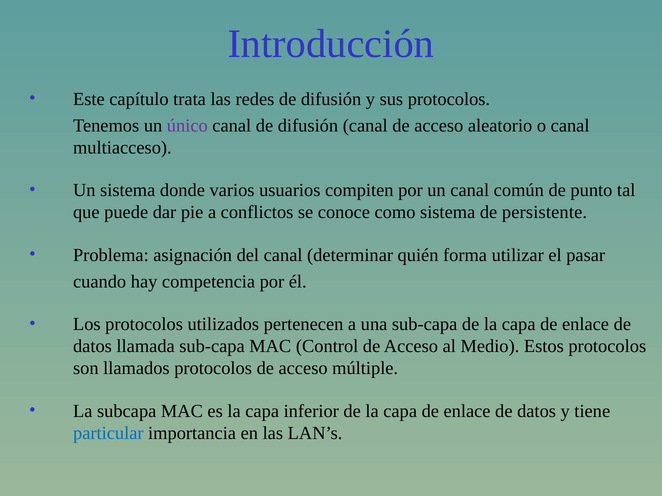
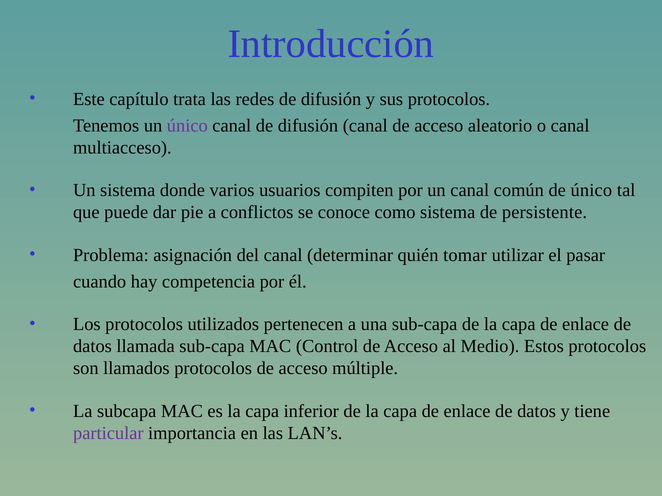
de punto: punto -> único
forma: forma -> tomar
particular colour: blue -> purple
